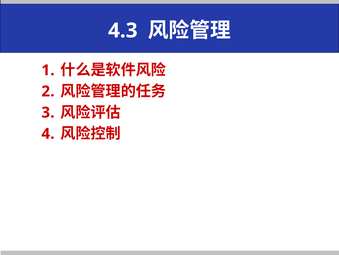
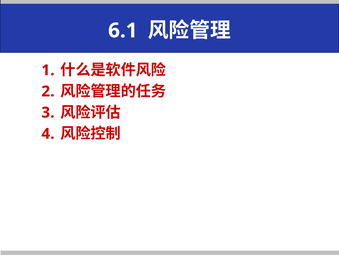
4.3: 4.3 -> 6.1
